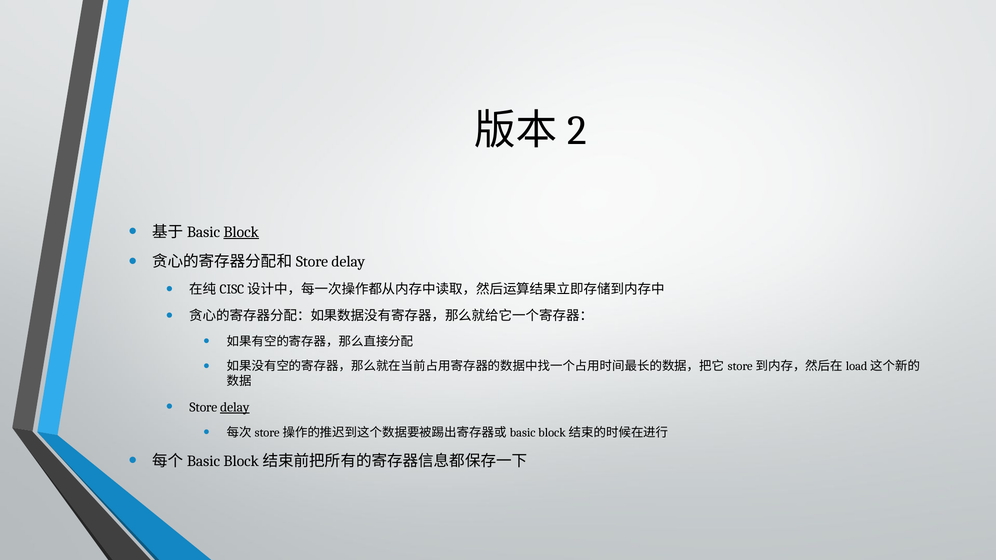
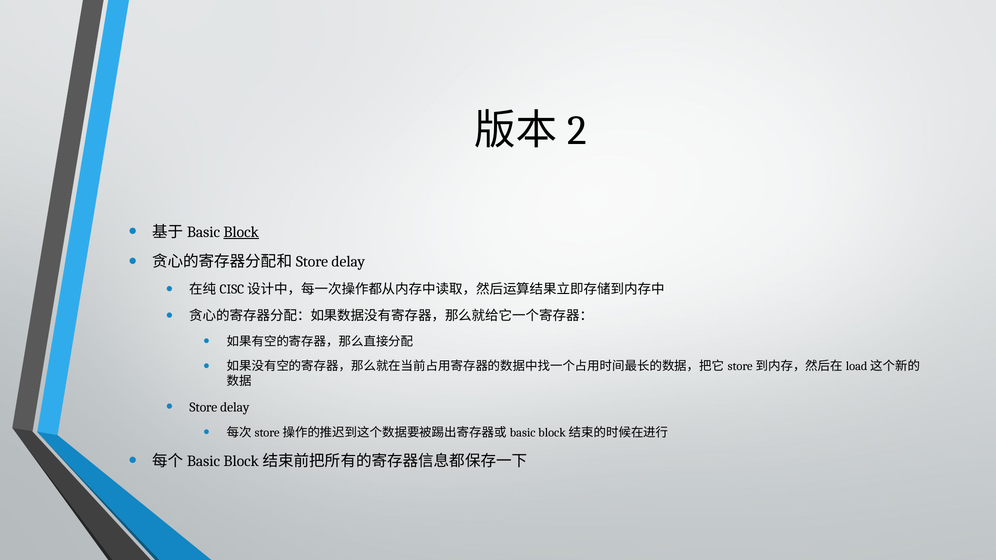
delay at (235, 407) underline: present -> none
